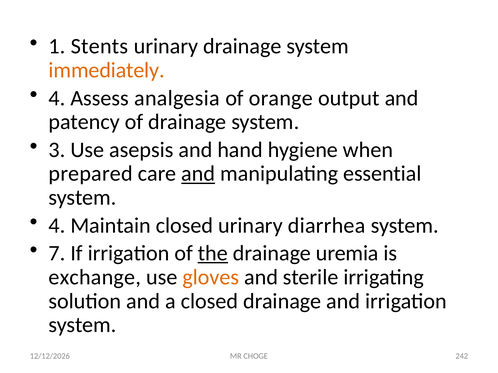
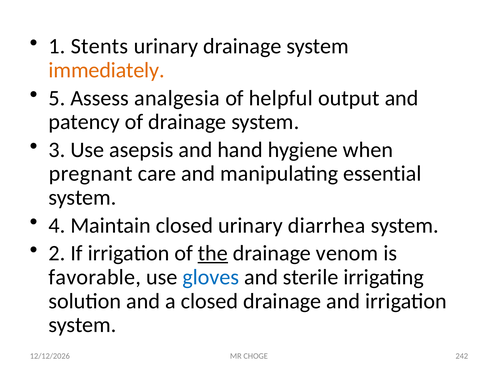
4 at (57, 98): 4 -> 5
orange: orange -> helpful
prepared: prepared -> pregnant
and at (198, 174) underline: present -> none
7: 7 -> 2
uremia: uremia -> venom
exchange: exchange -> favorable
gloves colour: orange -> blue
